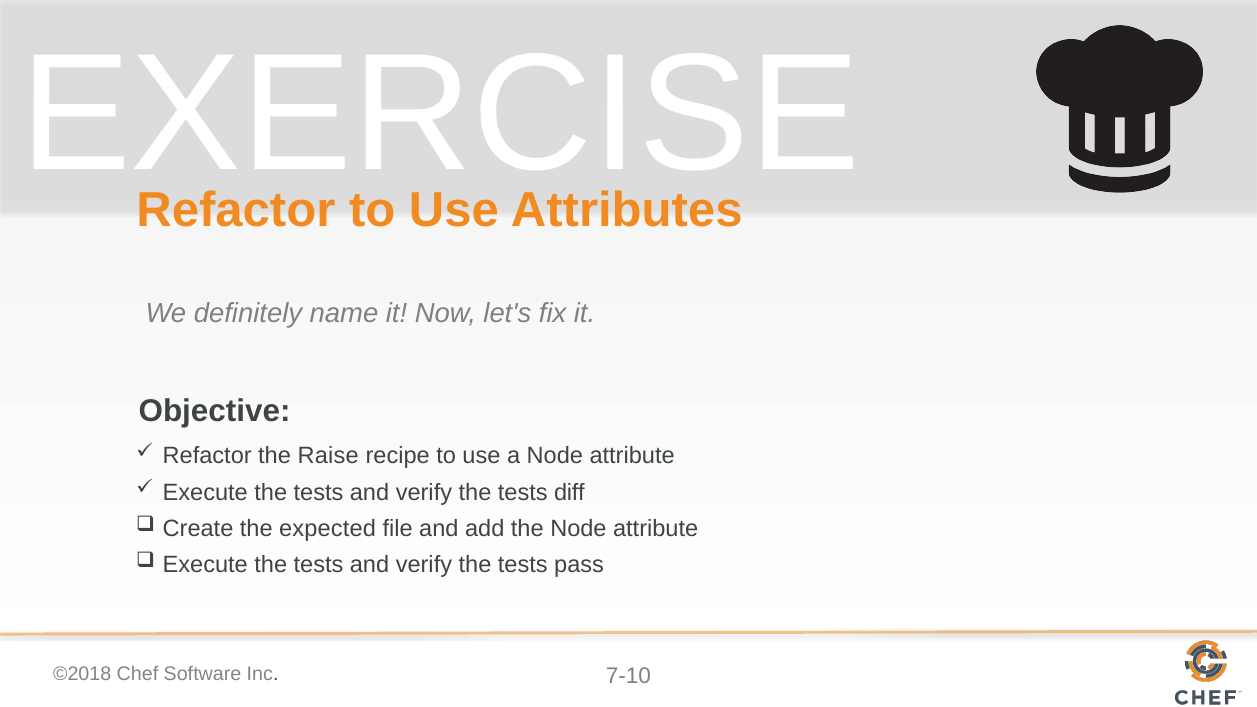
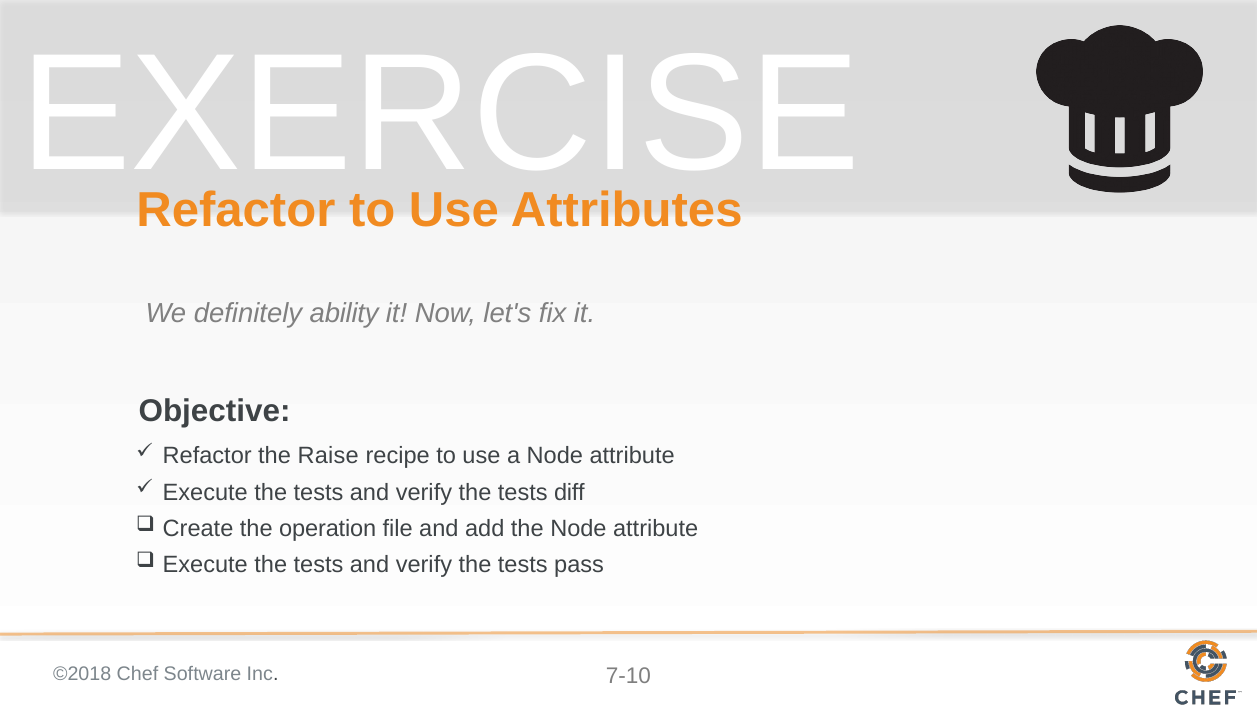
name: name -> ability
expected: expected -> operation
